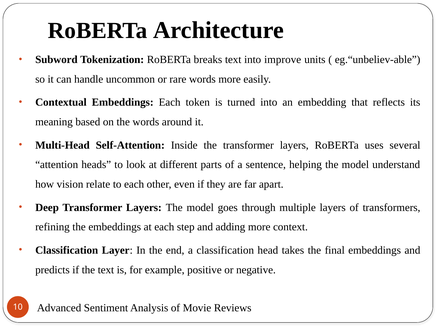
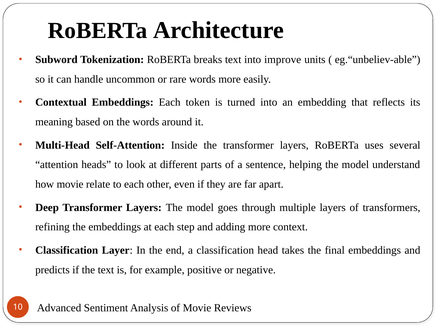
how vision: vision -> movie
